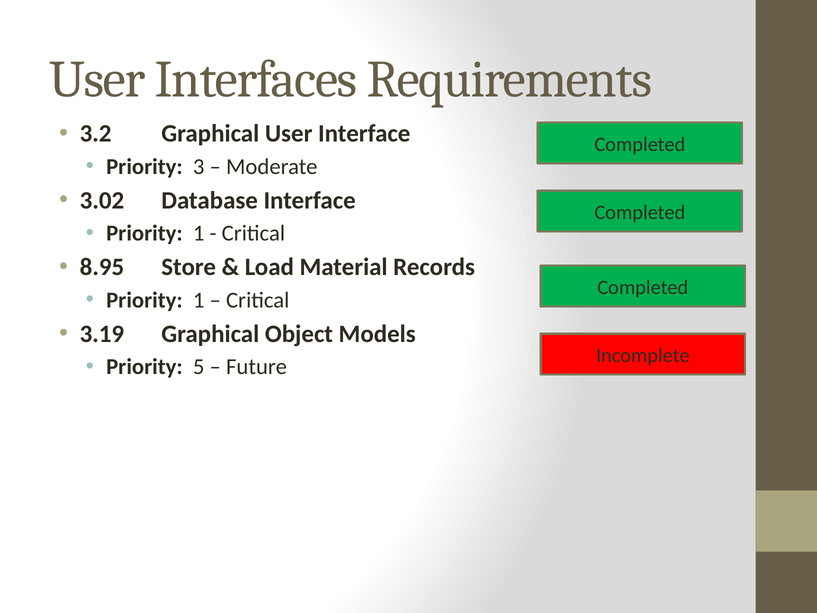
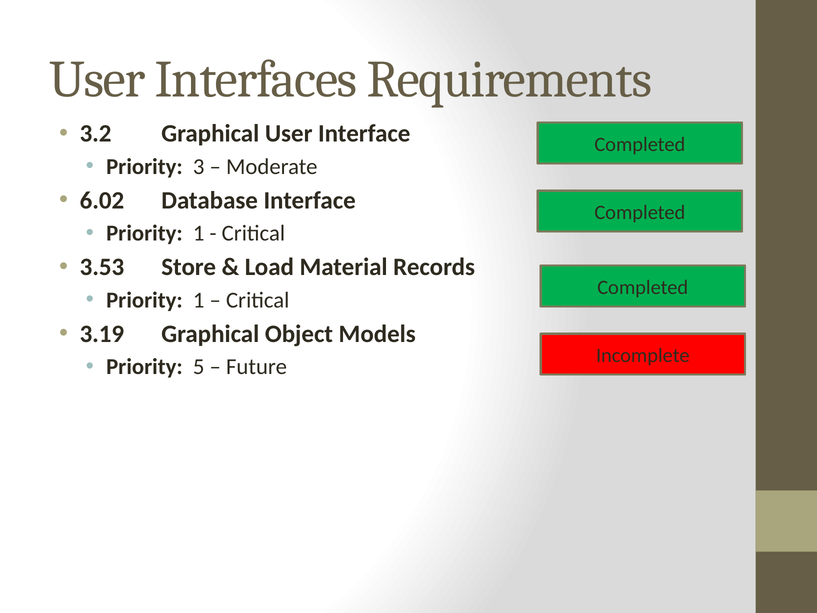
3.02: 3.02 -> 6.02
8.95: 8.95 -> 3.53
